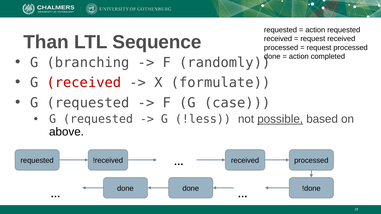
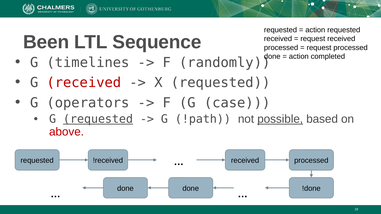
Than: Than -> Been
branching: branching -> timelines
X formulate: formulate -> requested
requested at (88, 103): requested -> operators
requested at (98, 119) underline: none -> present
!less: !less -> !path
above colour: black -> red
